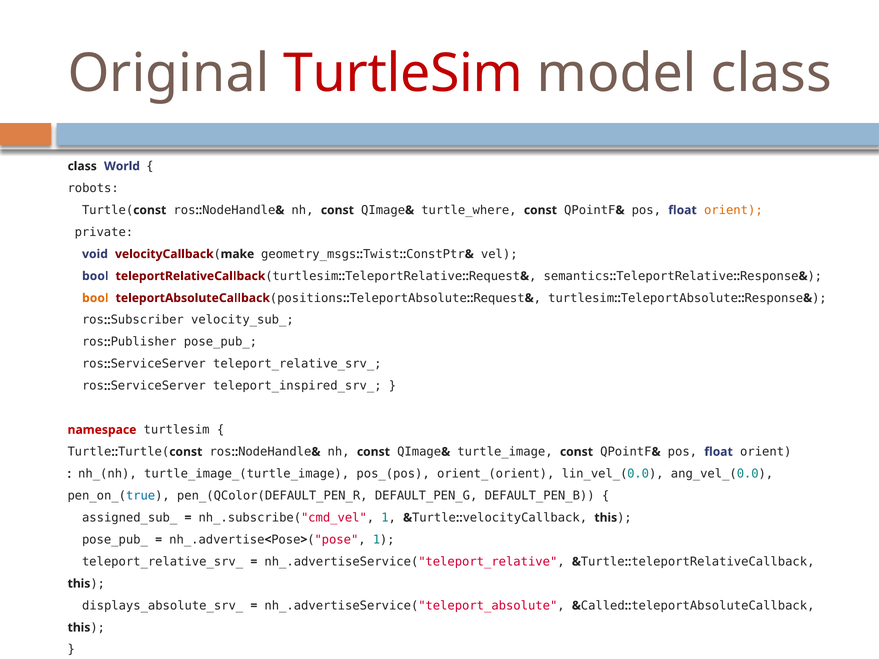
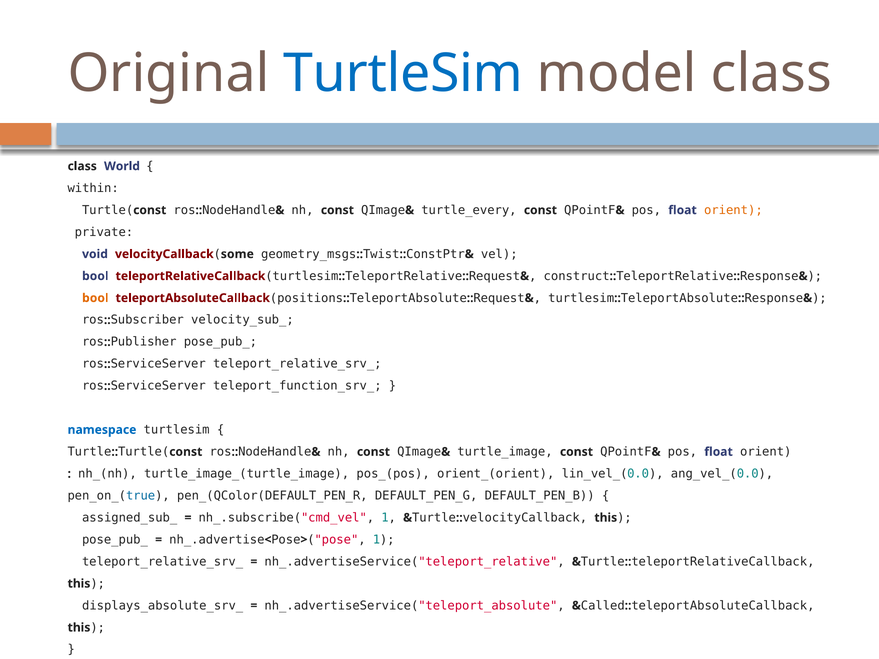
TurtleSim at (403, 73) colour: red -> blue
robots: robots -> within
turtle_where: turtle_where -> turtle_every
make: make -> some
semantics: semantics -> construct
teleport_inspired_srv_: teleport_inspired_srv_ -> teleport_function_srv_
namespace colour: red -> blue
